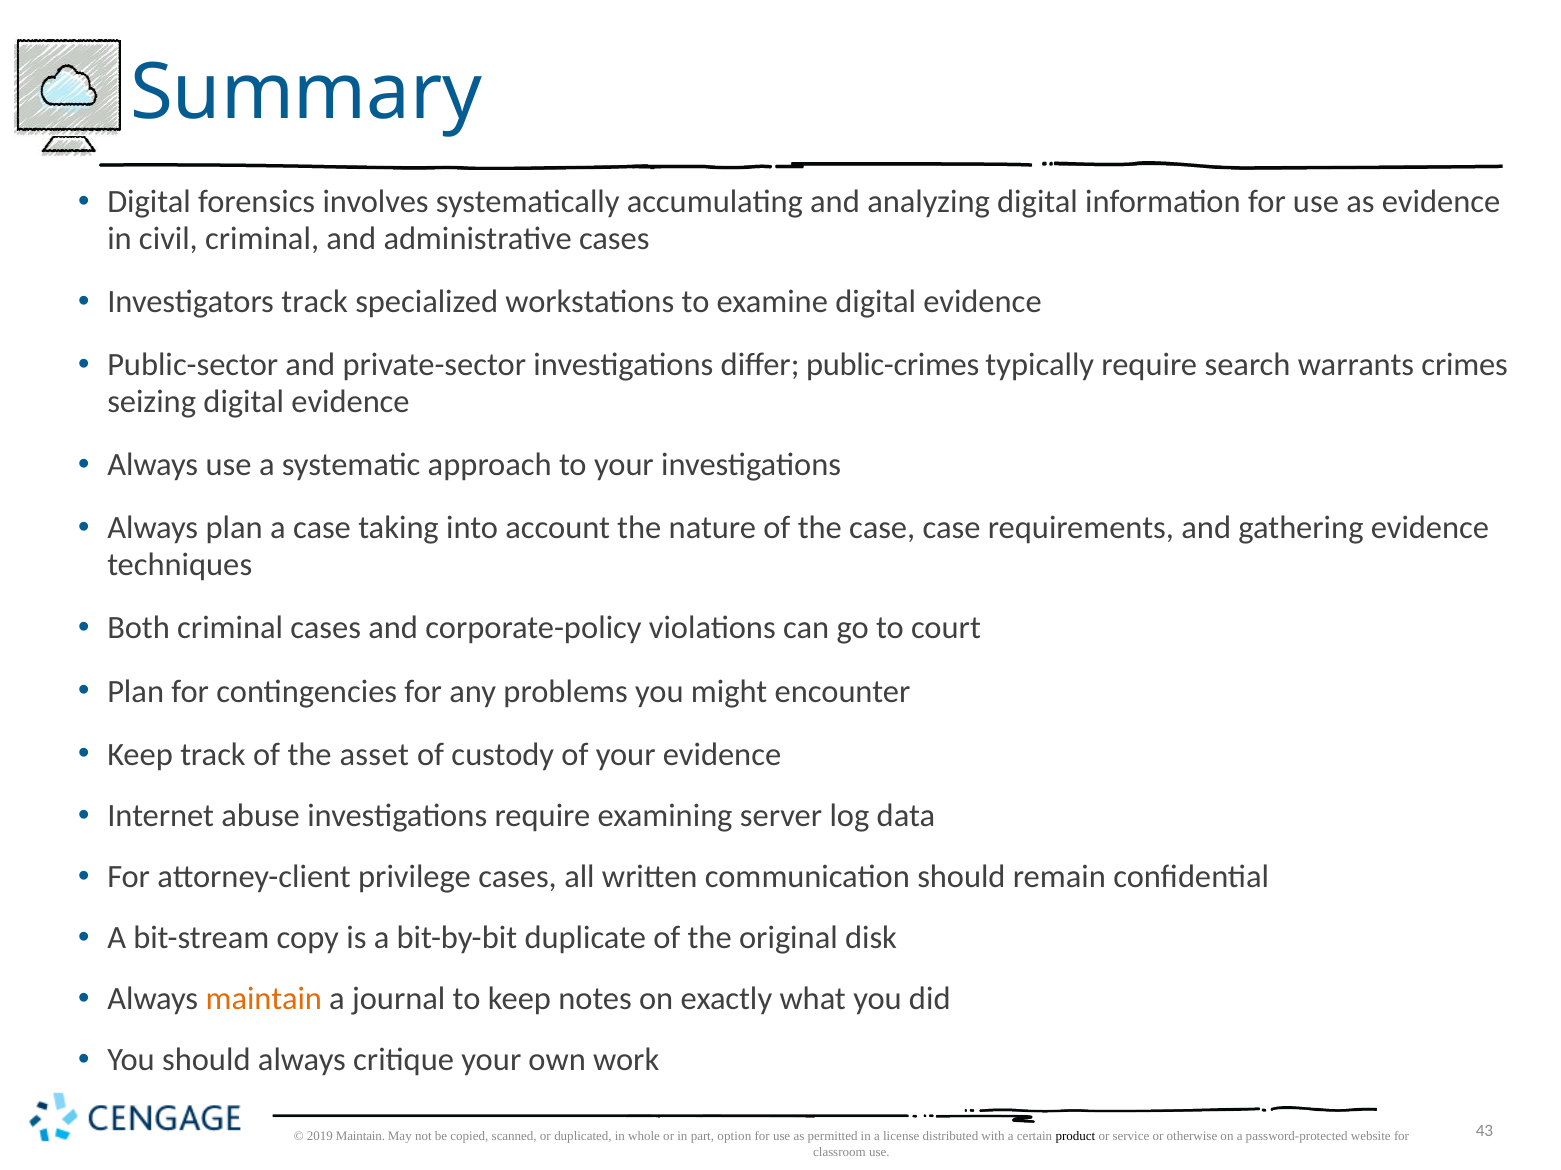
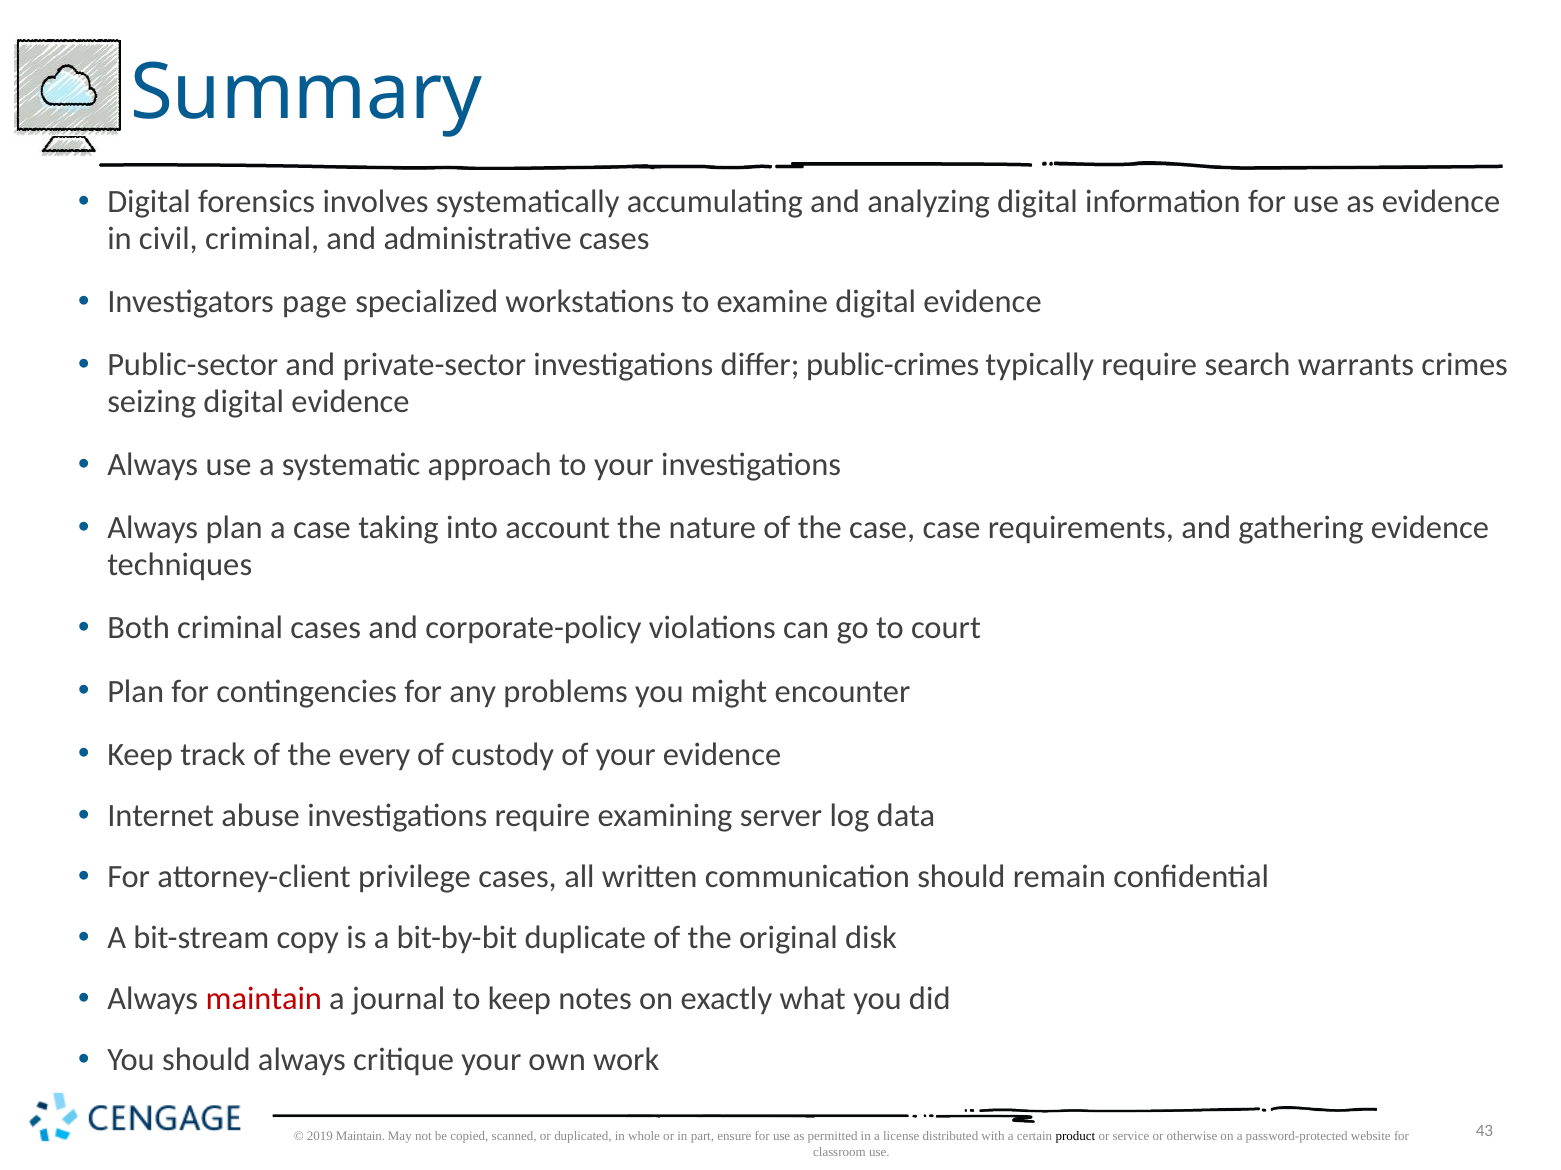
Investigators track: track -> page
asset: asset -> every
maintain at (264, 1000) colour: orange -> red
option: option -> ensure
